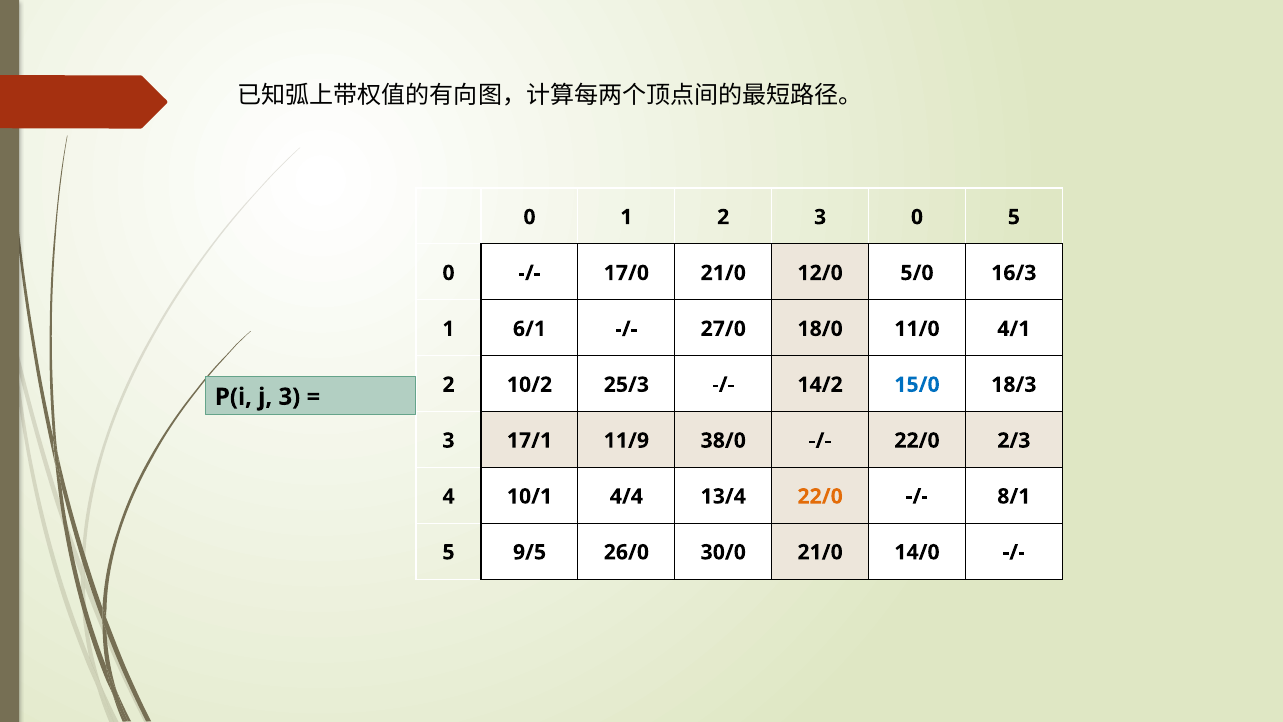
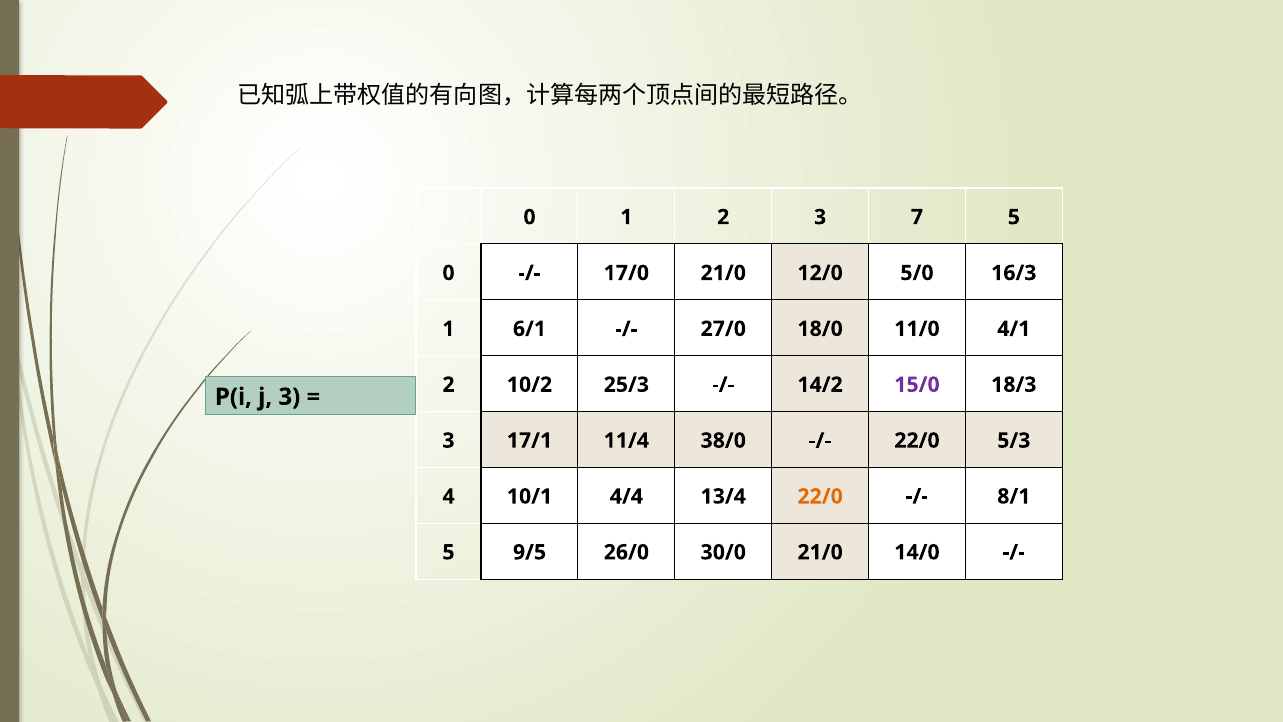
3 0: 0 -> 7
15/0 colour: blue -> purple
11/9: 11/9 -> 11/4
2/3: 2/3 -> 5/3
